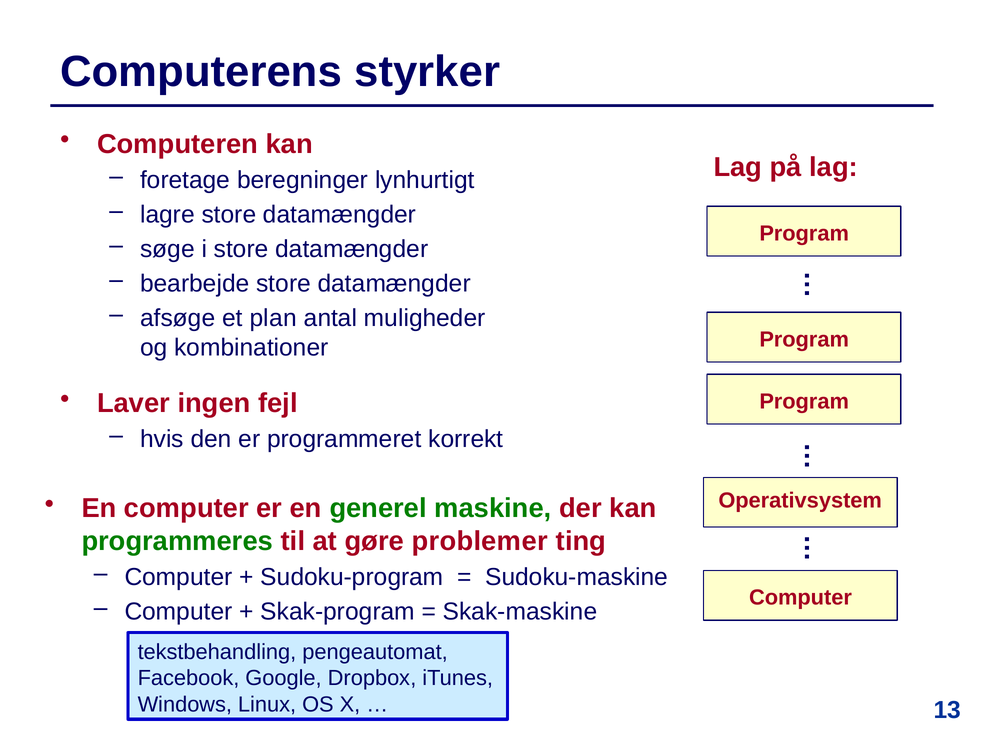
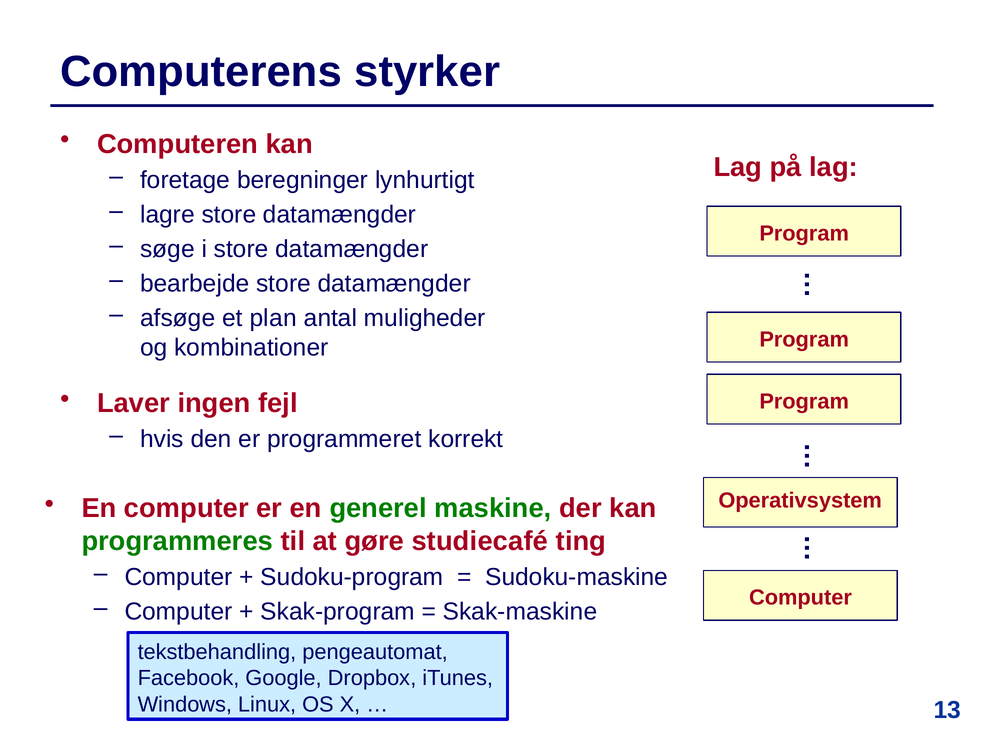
problemer: problemer -> studiecafé
